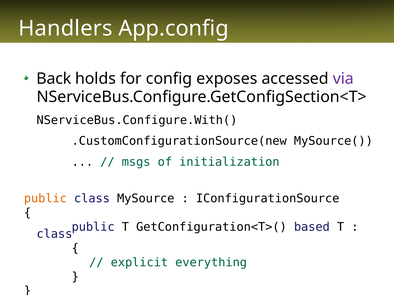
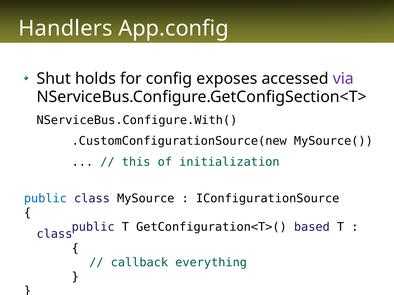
Back: Back -> Shut
msgs: msgs -> this
public at (45, 199) colour: orange -> blue
explicit: explicit -> callback
